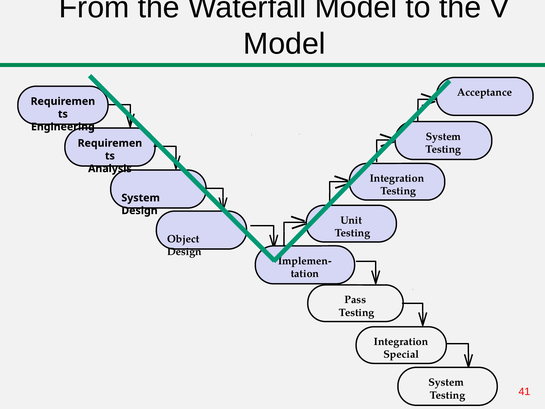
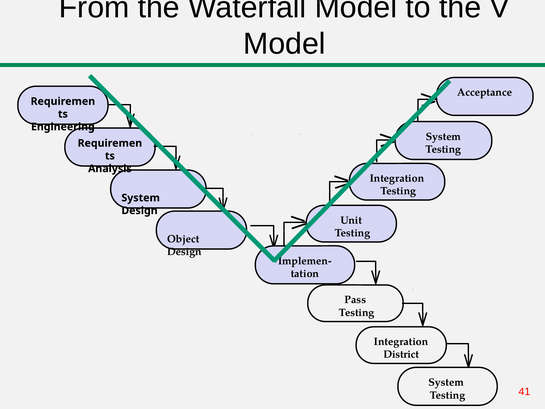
Special: Special -> District
